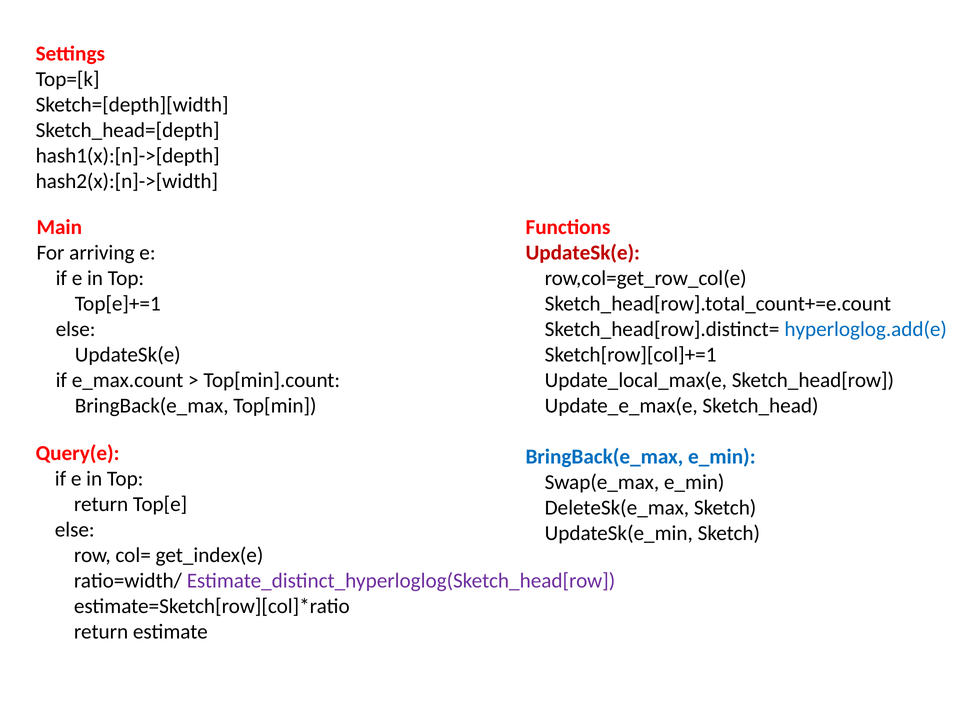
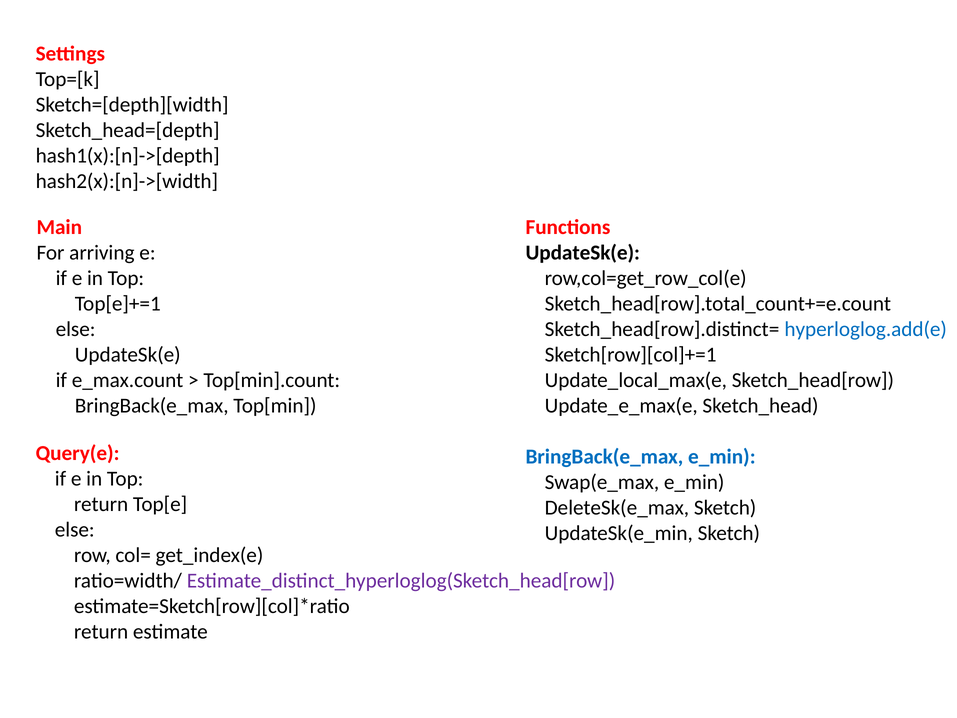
UpdateSk(e at (583, 253) colour: red -> black
